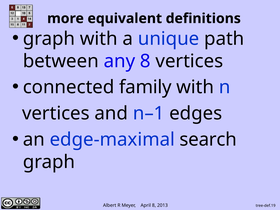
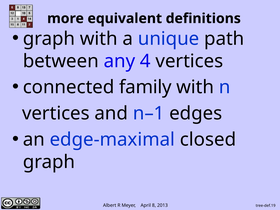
any 8: 8 -> 4
search: search -> closed
